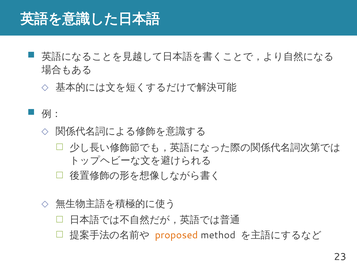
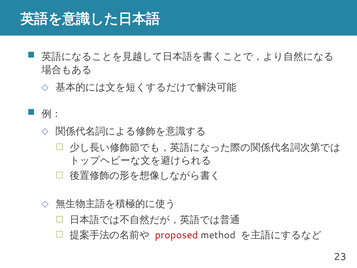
proposed colour: orange -> red
